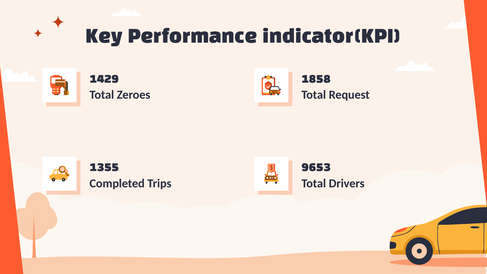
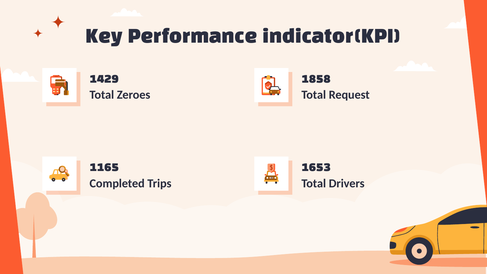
1355: 1355 -> 1165
9653: 9653 -> 1653
